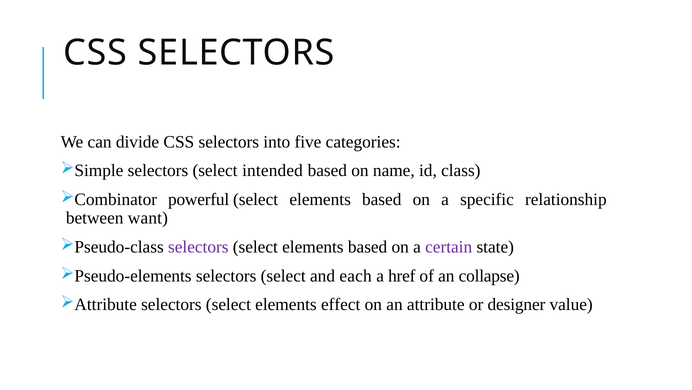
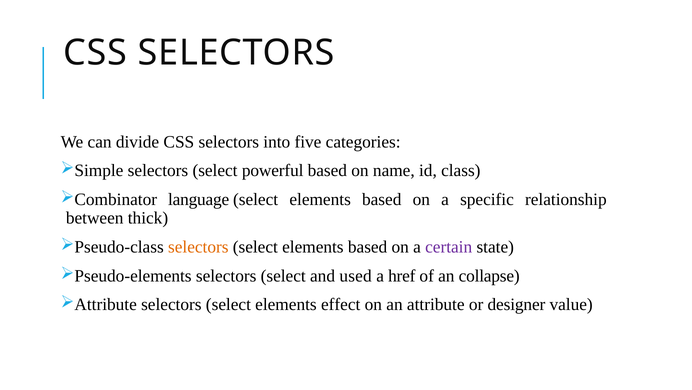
intended: intended -> powerful
powerful: powerful -> language
want: want -> thick
selectors at (198, 247) colour: purple -> orange
each: each -> used
